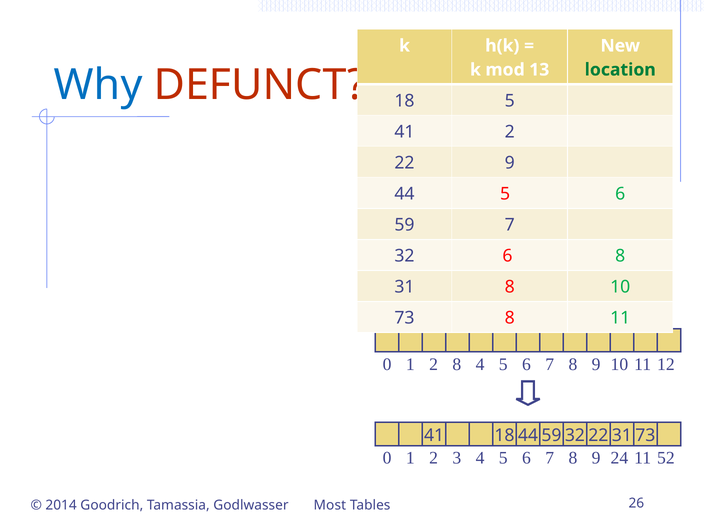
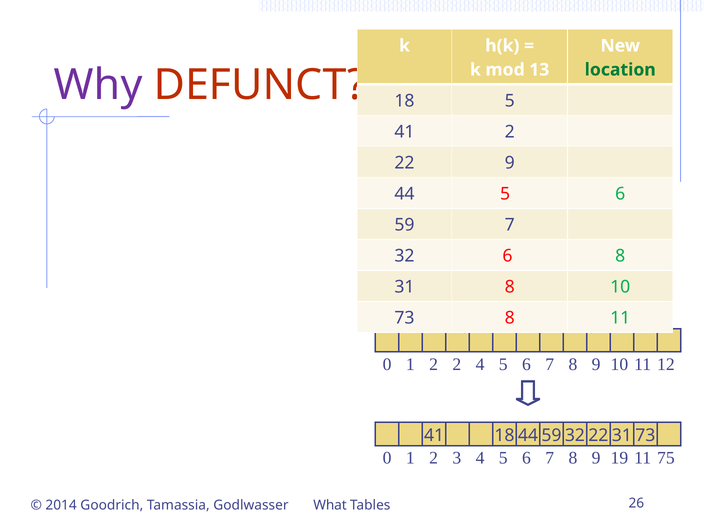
Why colour: blue -> purple
2 8: 8 -> 2
24: 24 -> 19
52: 52 -> 75
Most: Most -> What
